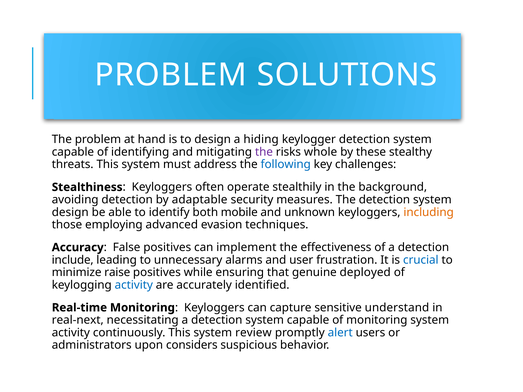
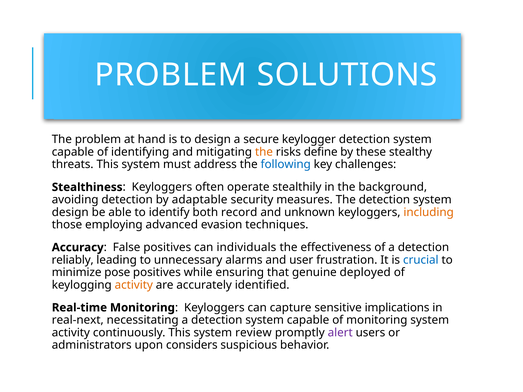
hiding: hiding -> secure
the at (264, 152) colour: purple -> orange
whole: whole -> define
mobile: mobile -> record
implement: implement -> individuals
include: include -> reliably
raise: raise -> pose
activity at (134, 285) colour: blue -> orange
understand: understand -> implications
alert colour: blue -> purple
